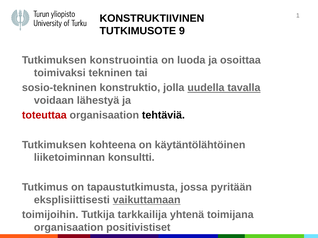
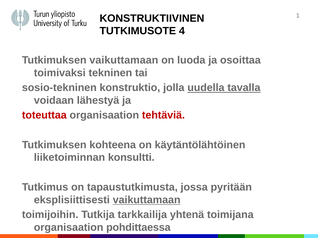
9: 9 -> 4
Tutkimuksen konstruointia: konstruointia -> vaikuttamaan
tehtäviä colour: black -> red
positivistiset: positivistiset -> pohdittaessa
